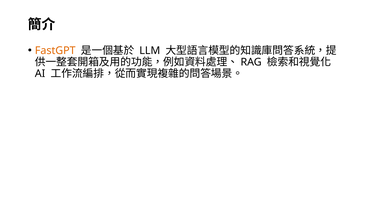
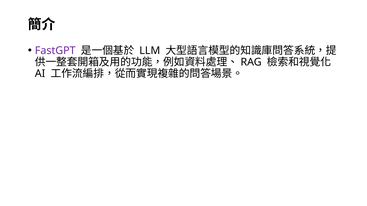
FastGPT colour: orange -> purple
